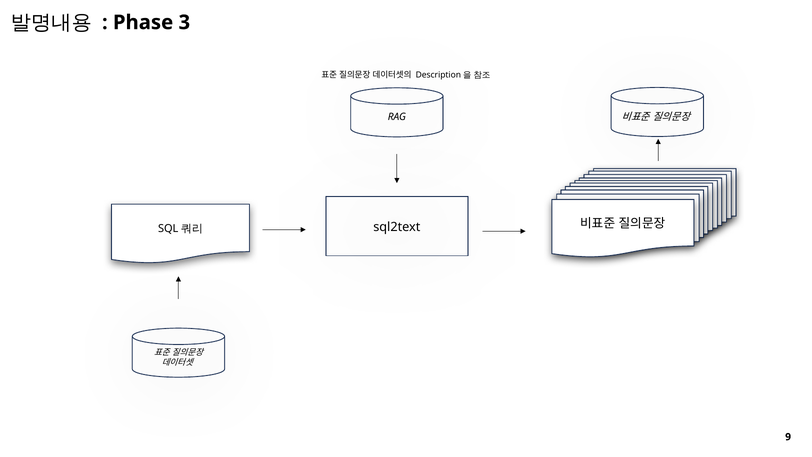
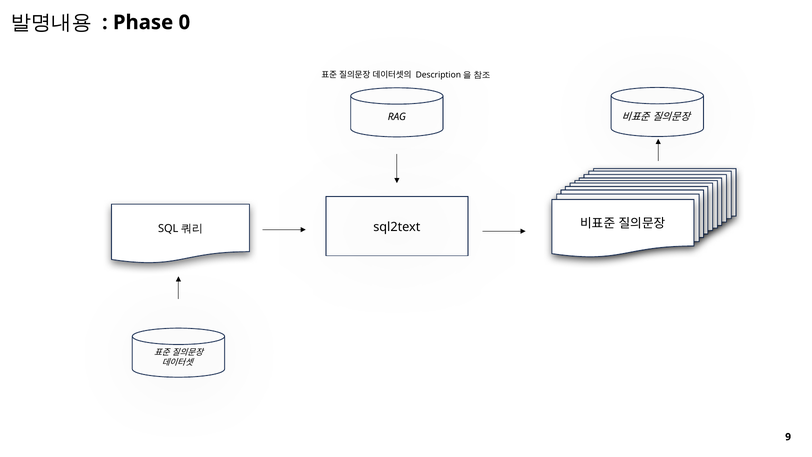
3: 3 -> 0
